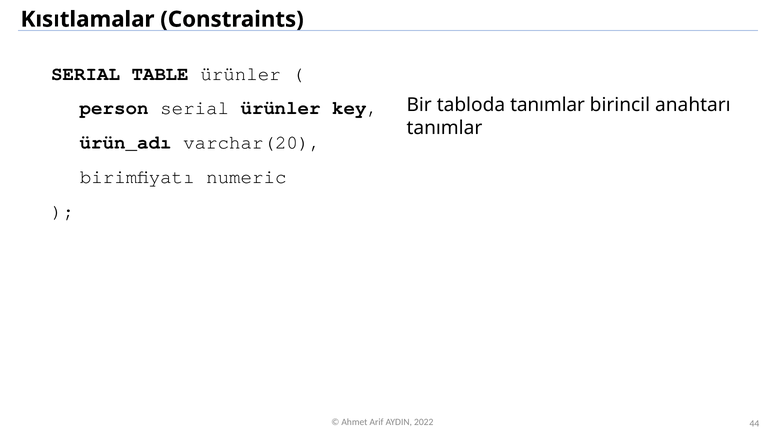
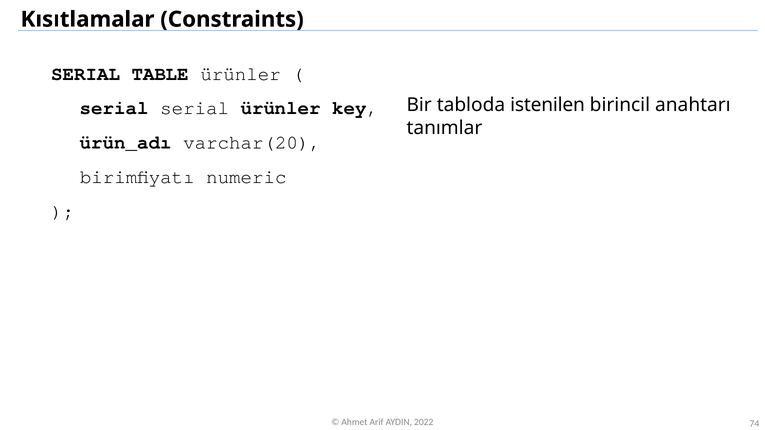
tabloda tanımlar: tanımlar -> istenilen
person at (114, 108): person -> serial
44: 44 -> 74
